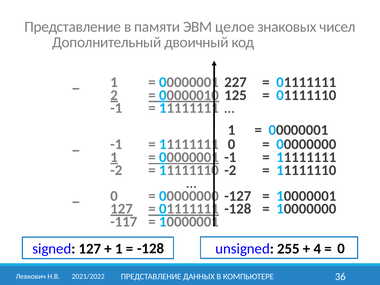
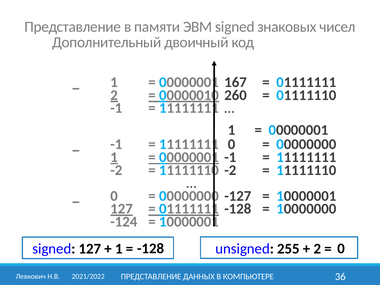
ЭВМ целое: целое -> signed
227: 227 -> 167
125: 125 -> 260
-117: -117 -> -124
4 at (317, 249): 4 -> 2
